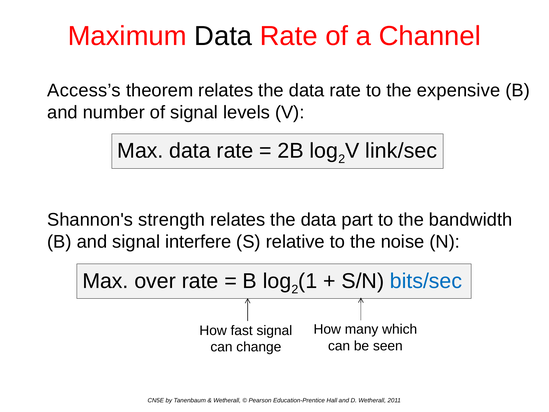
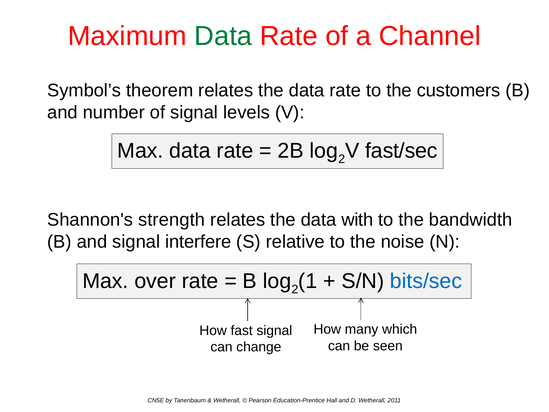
Data at (223, 36) colour: black -> green
Access’s: Access’s -> Symbol’s
expensive: expensive -> customers
link/sec: link/sec -> fast/sec
part: part -> with
